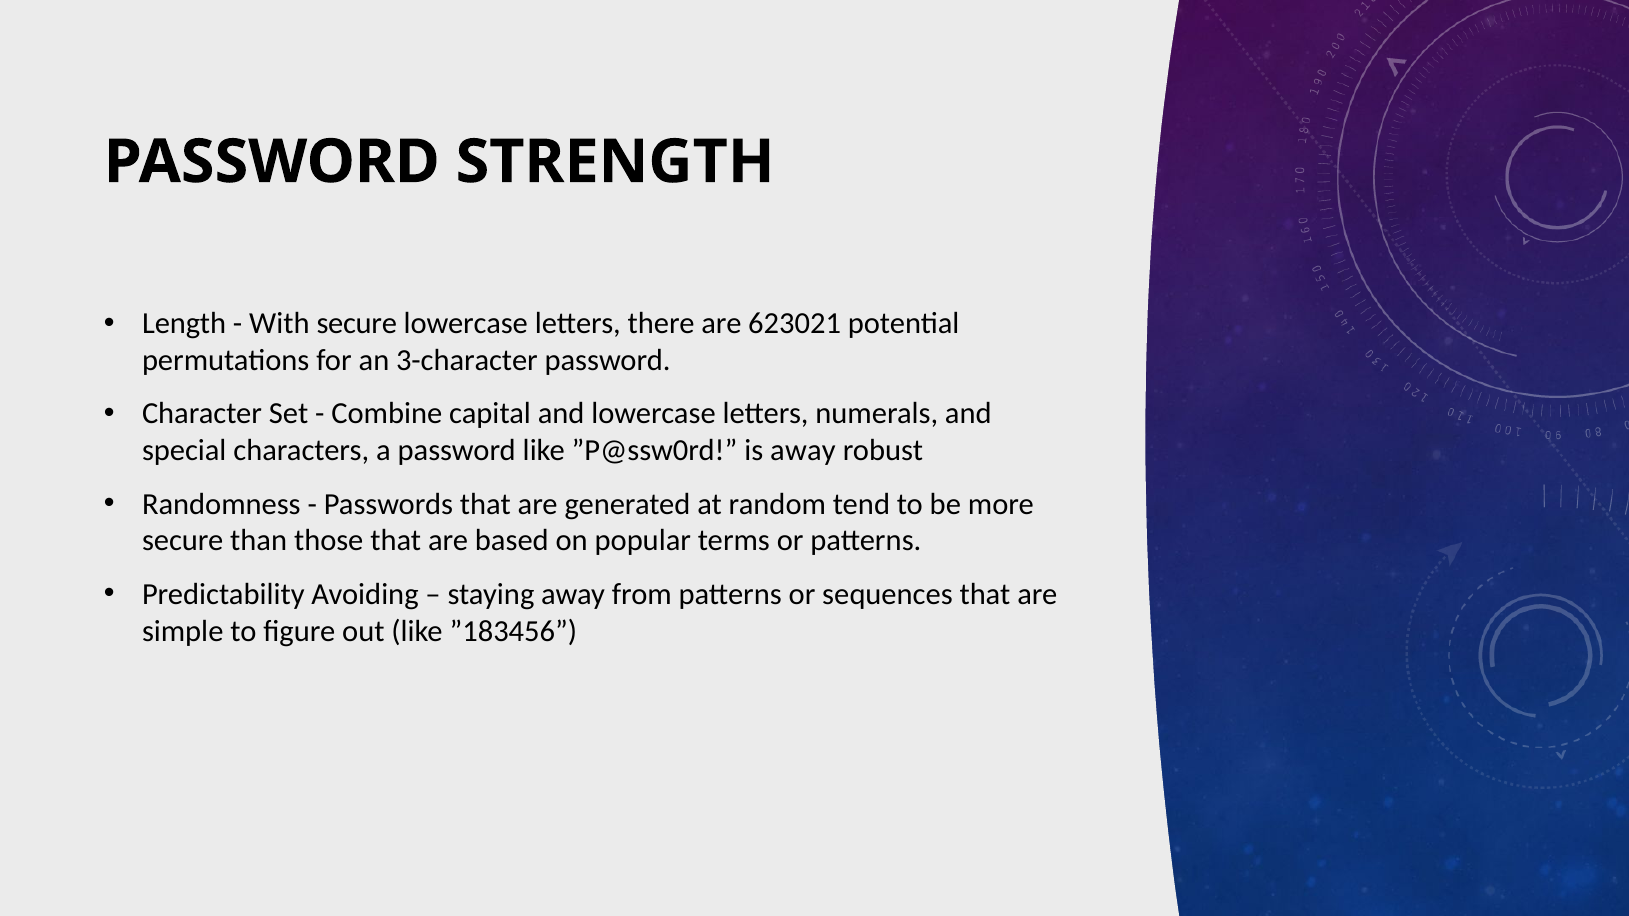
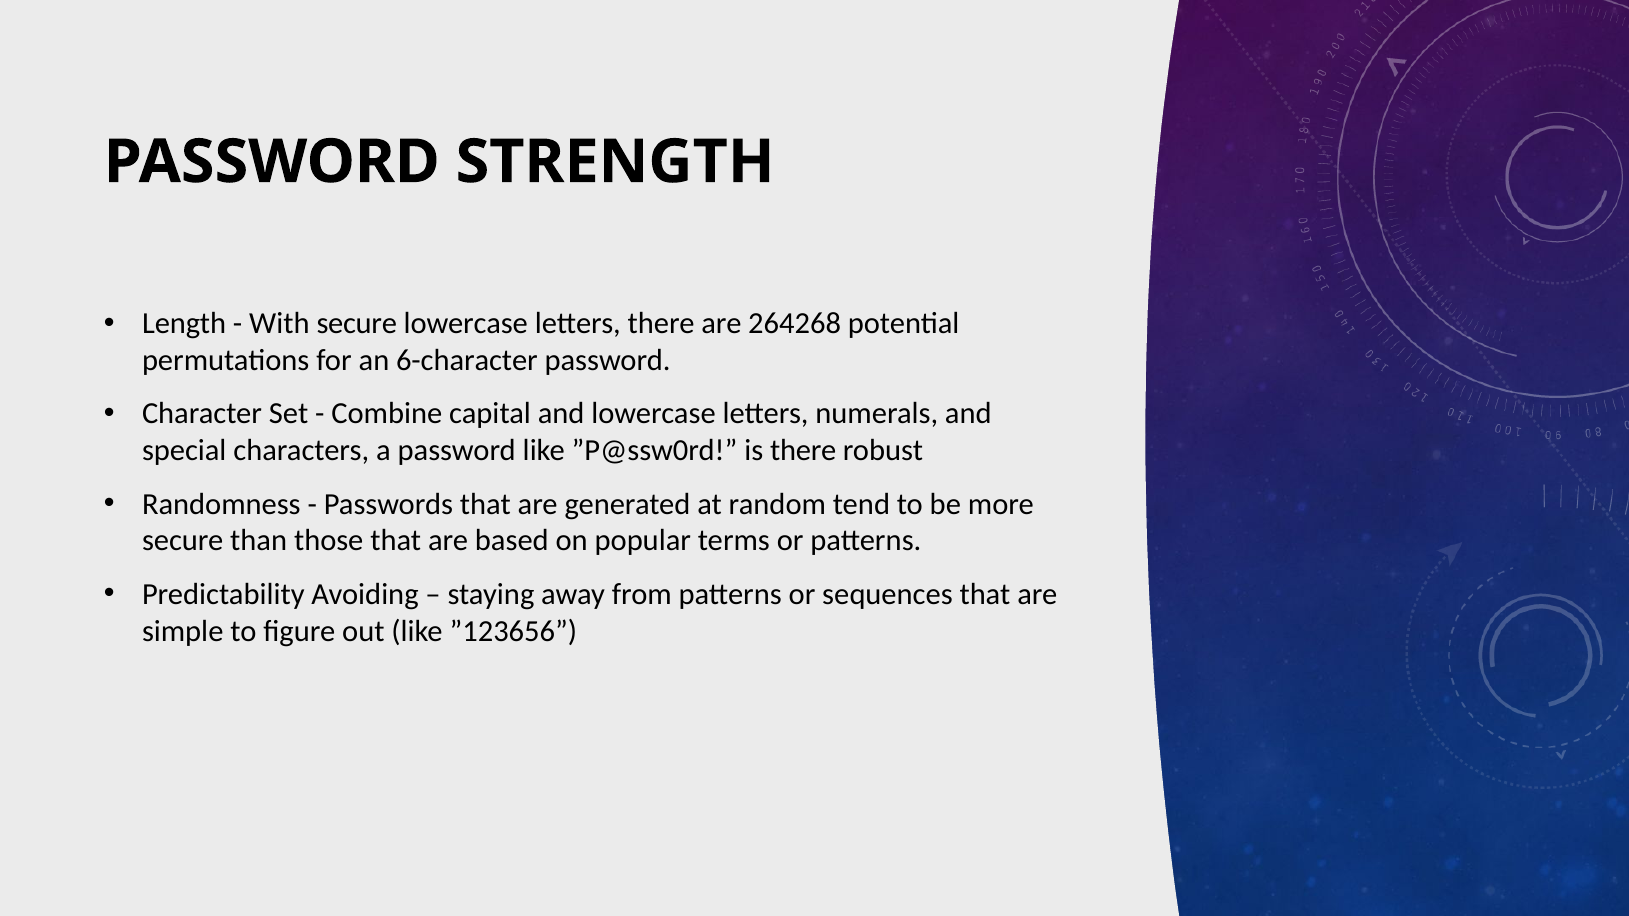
623021: 623021 -> 264268
3-character: 3-character -> 6-character
is away: away -> there
”183456: ”183456 -> ”123656
